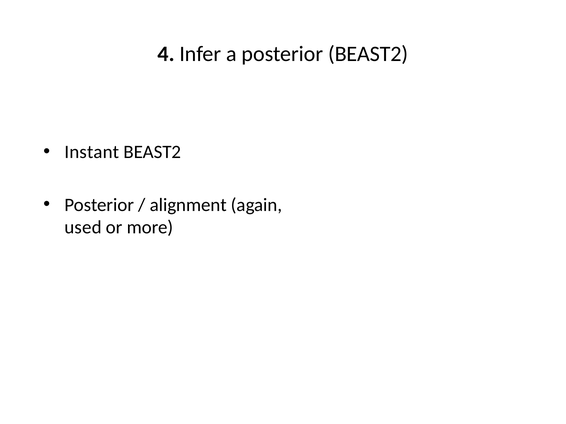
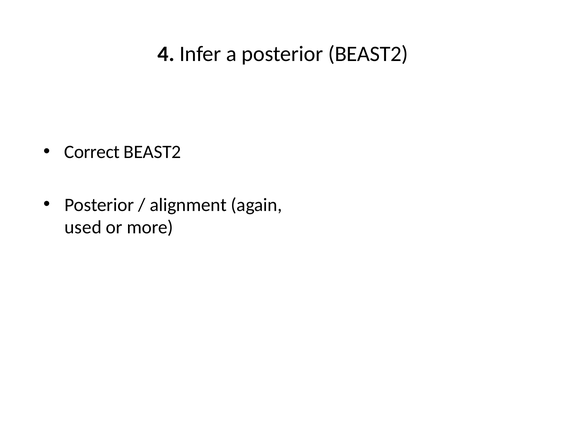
Instant: Instant -> Correct
